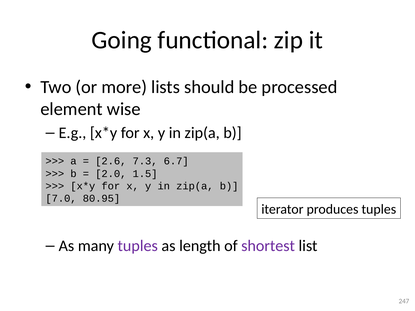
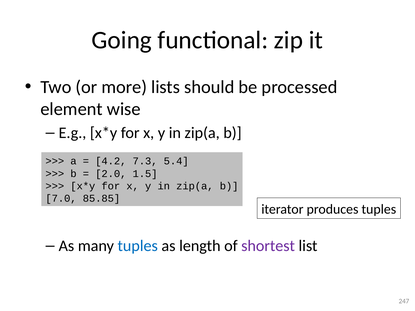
2.6: 2.6 -> 4.2
6.7: 6.7 -> 5.4
80.95: 80.95 -> 85.85
tuples at (138, 246) colour: purple -> blue
